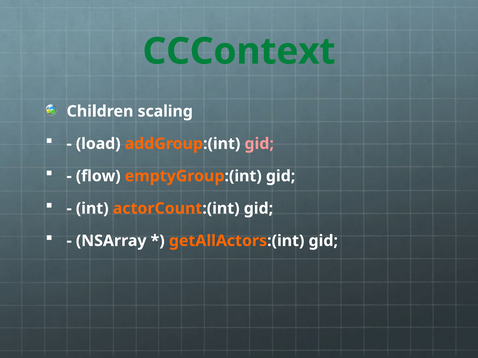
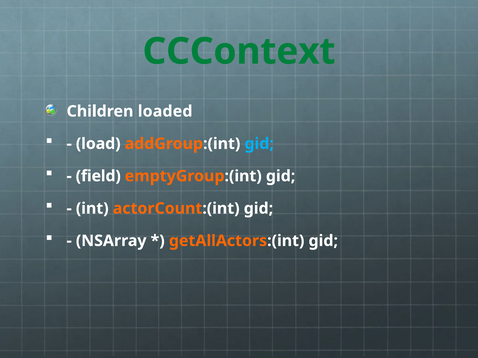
scaling: scaling -> loaded
gid at (259, 144) colour: pink -> light blue
flow: flow -> field
